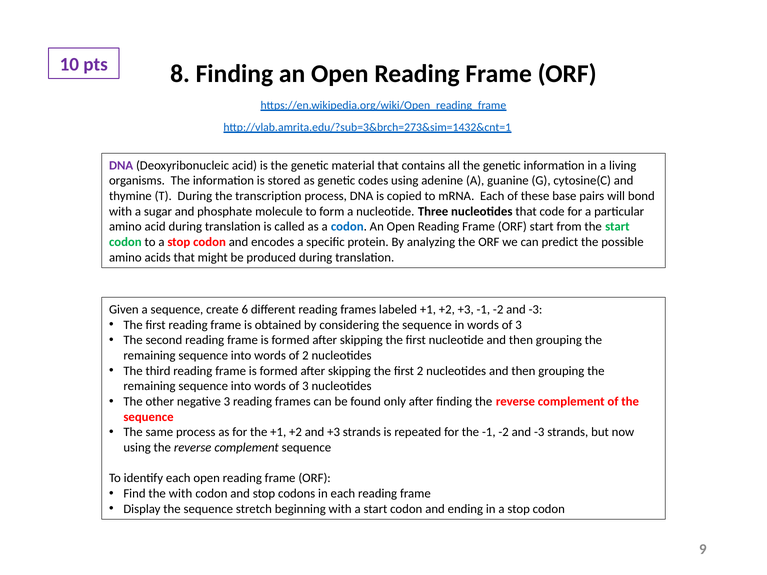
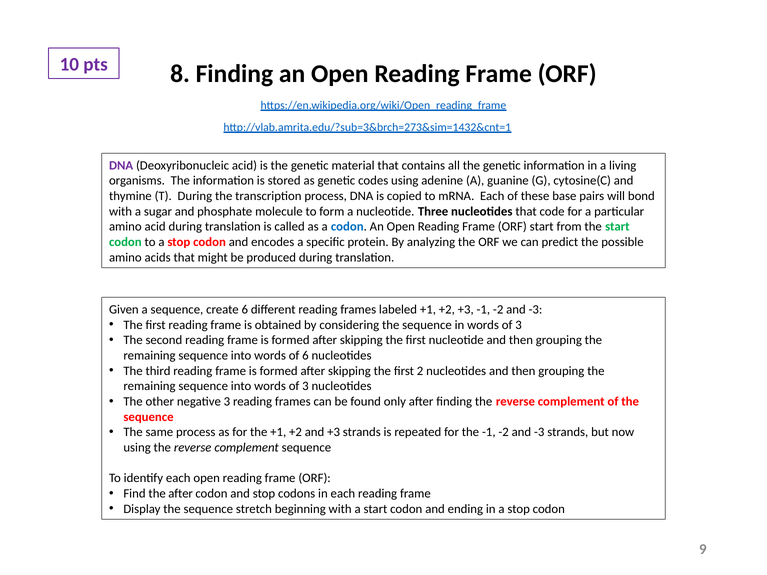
of 2: 2 -> 6
the with: with -> after
